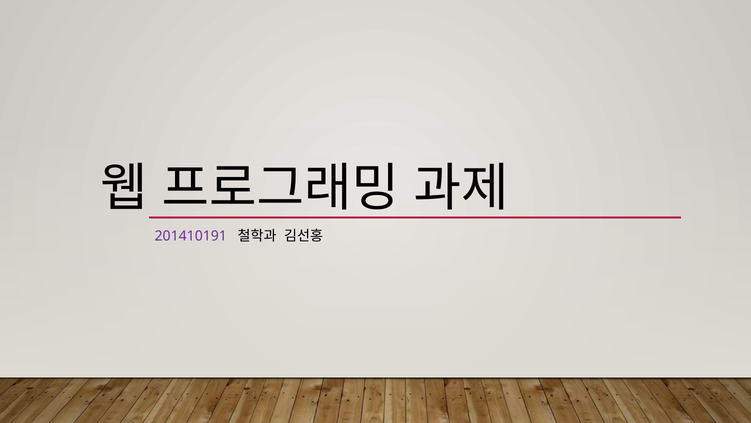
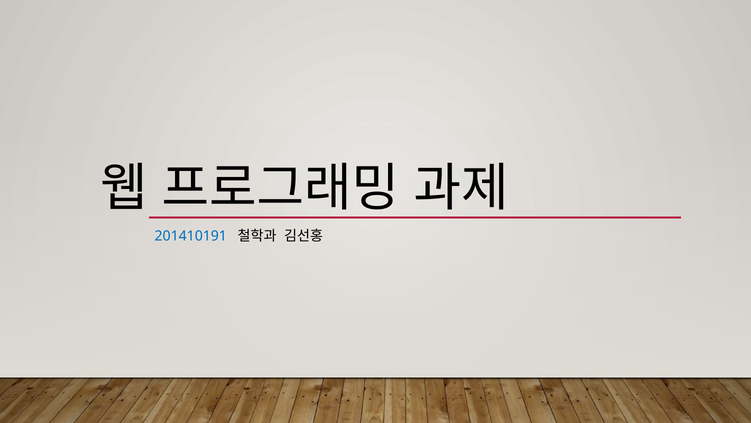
201410191 colour: purple -> blue
